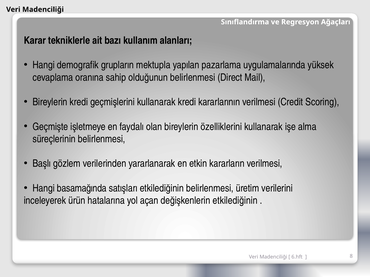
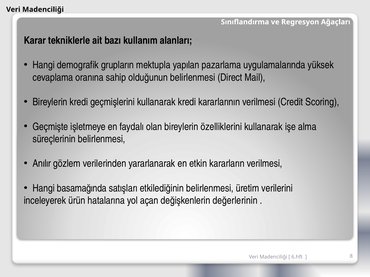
Başlı: Başlı -> Anılır
değişkenlerin etkilediğinin: etkilediğinin -> değerlerinin
